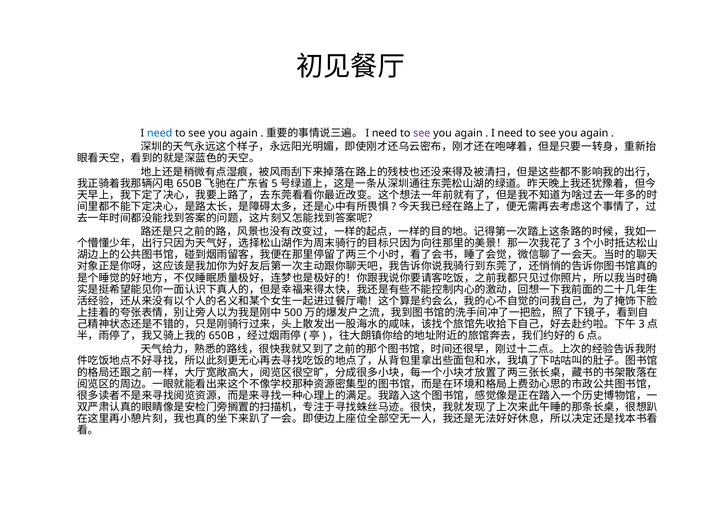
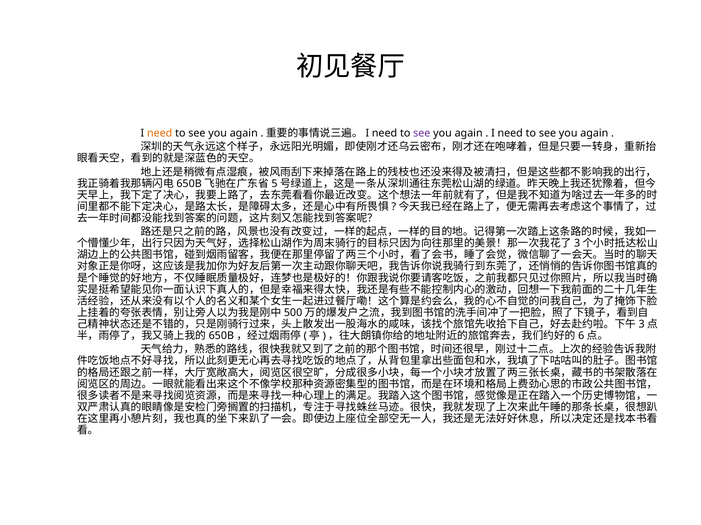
need at (160, 133) colour: blue -> orange
